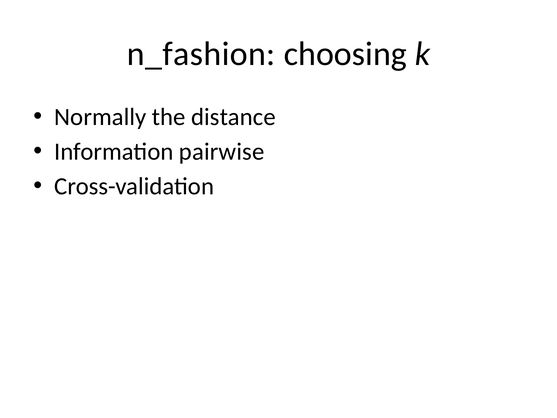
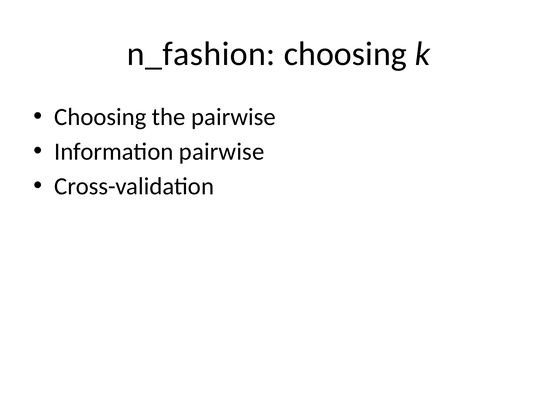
Normally at (100, 117): Normally -> Choosing
the distance: distance -> pairwise
